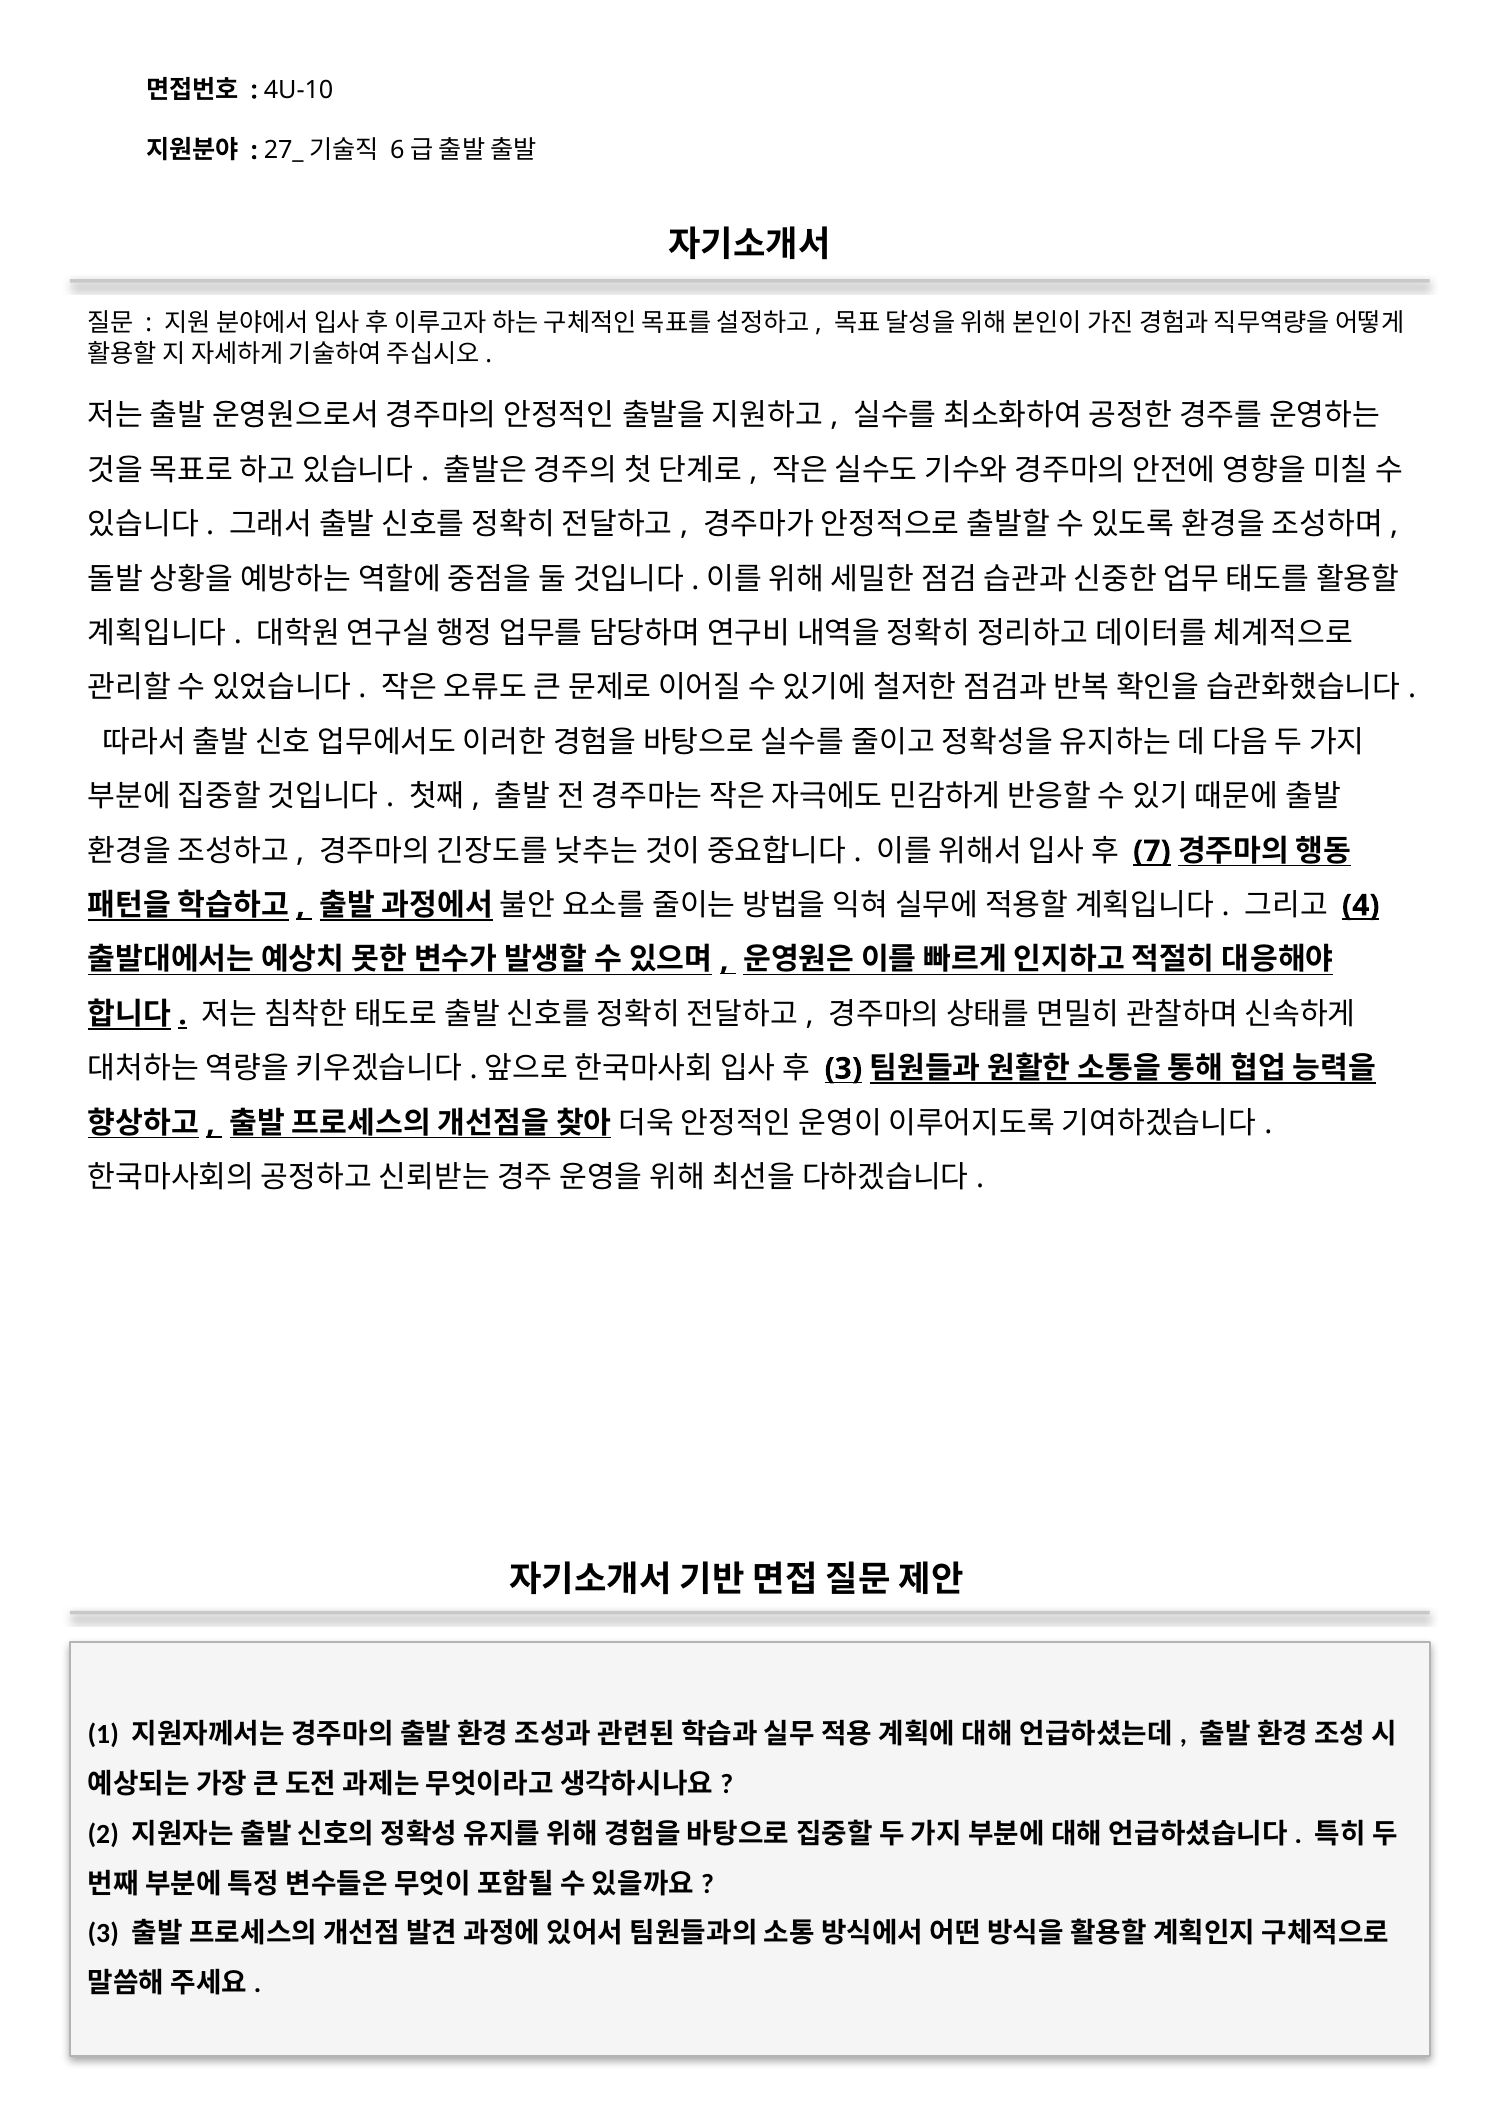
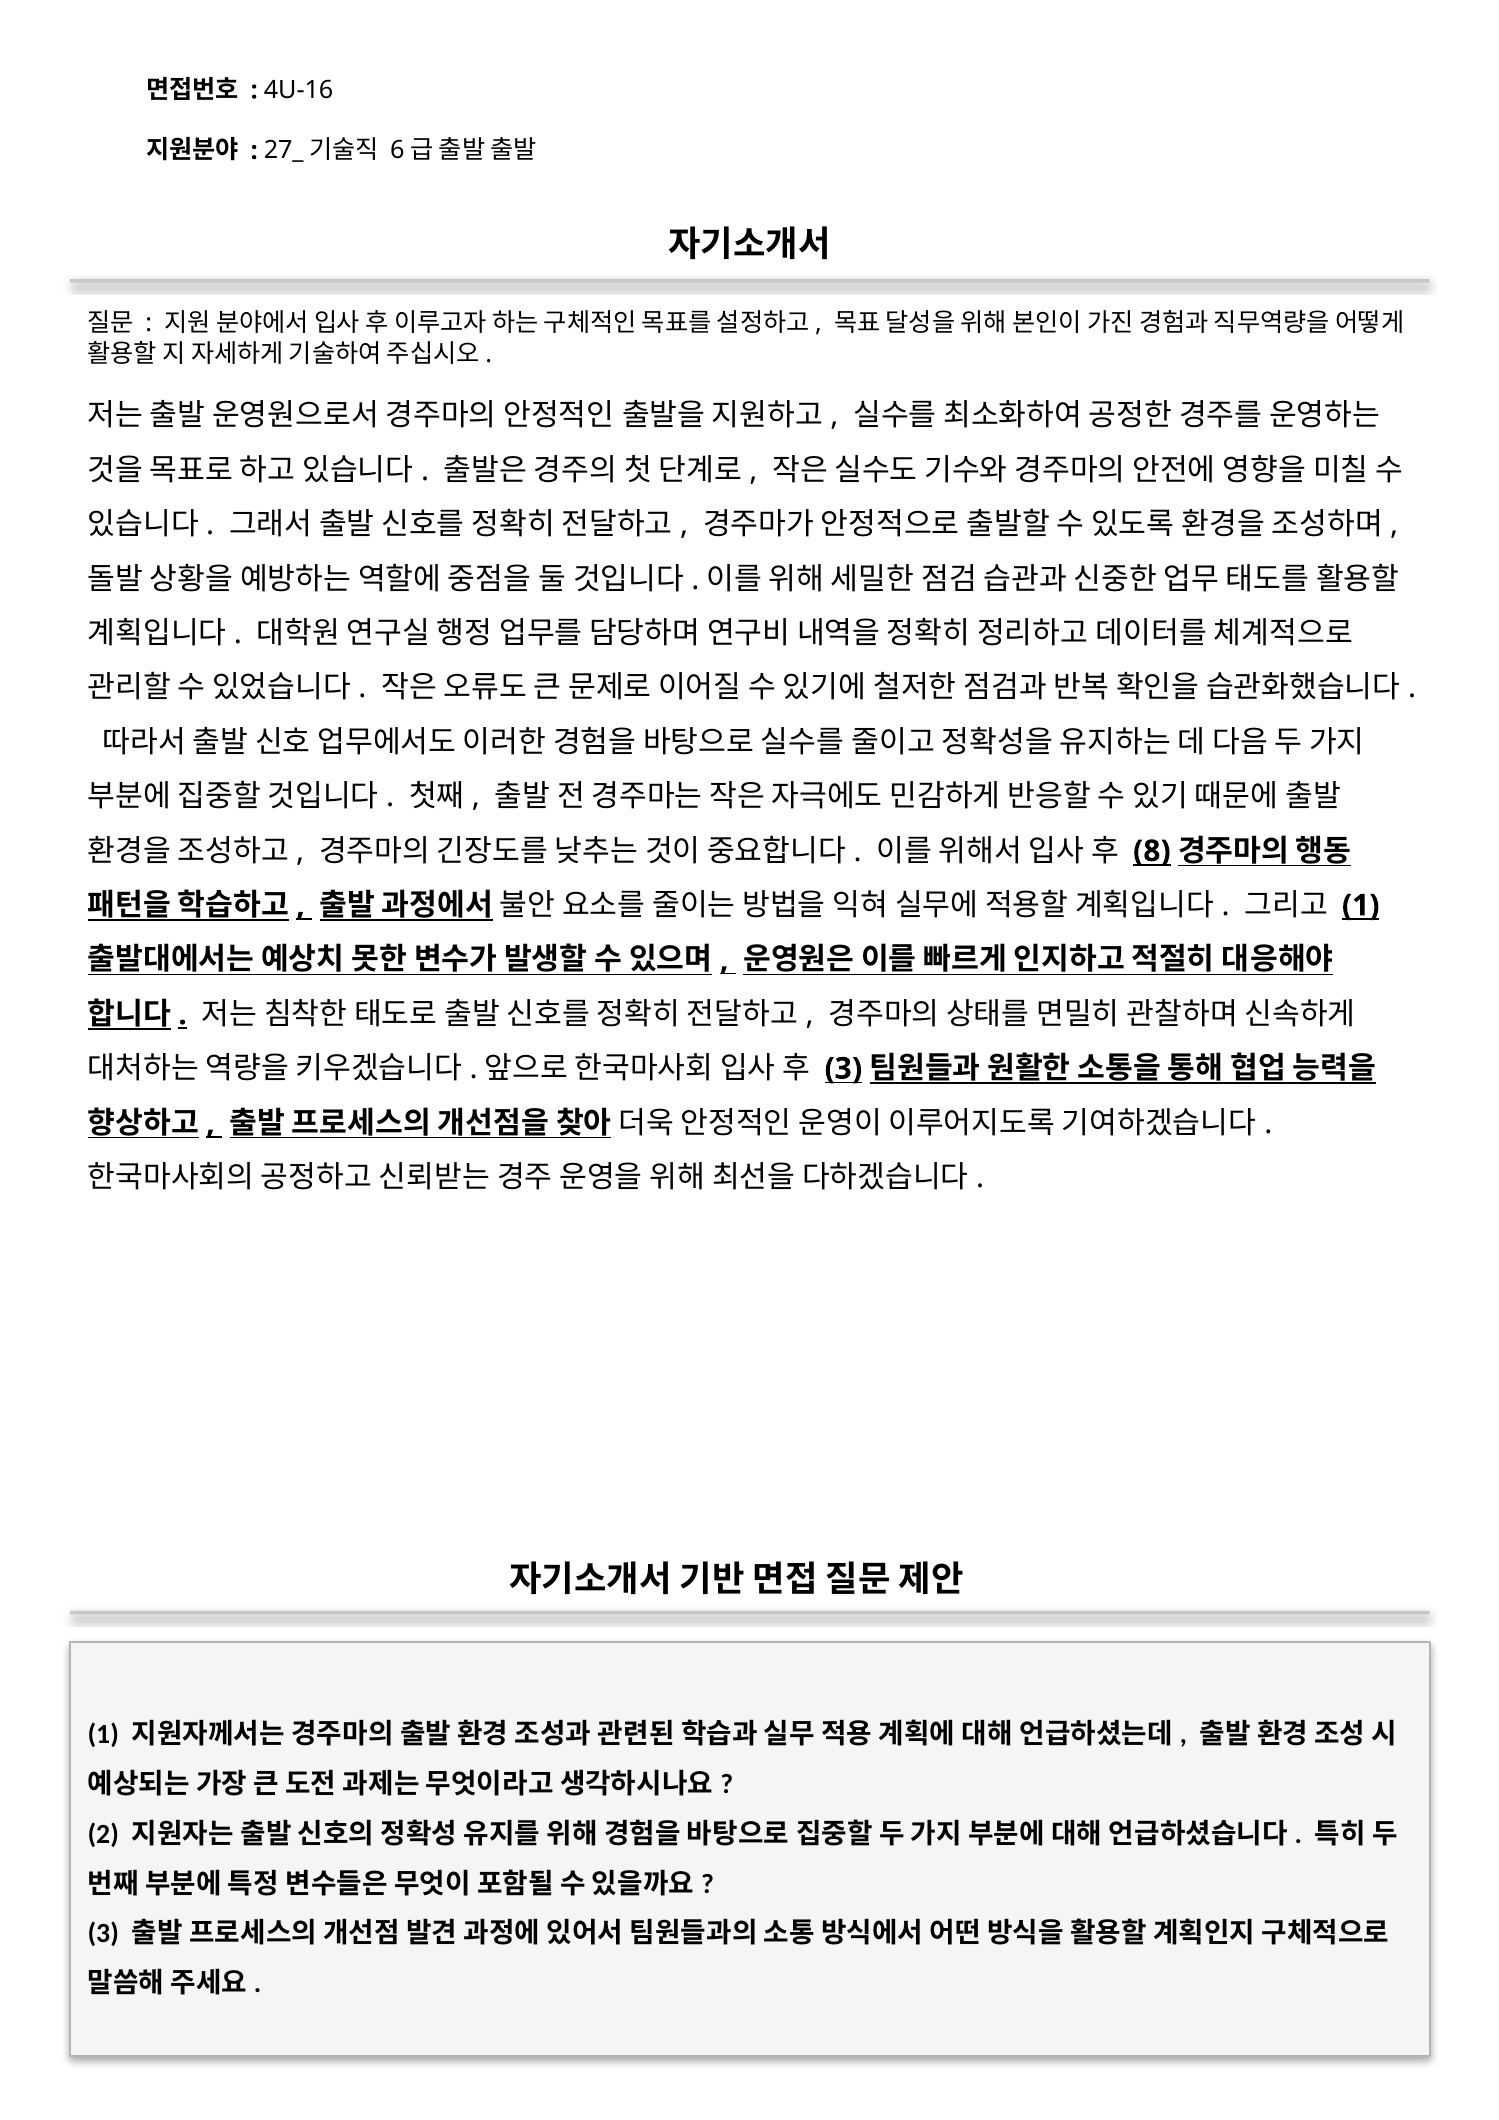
4U-10: 4U-10 -> 4U-16
7: 7 -> 8
4 at (1361, 905): 4 -> 1
